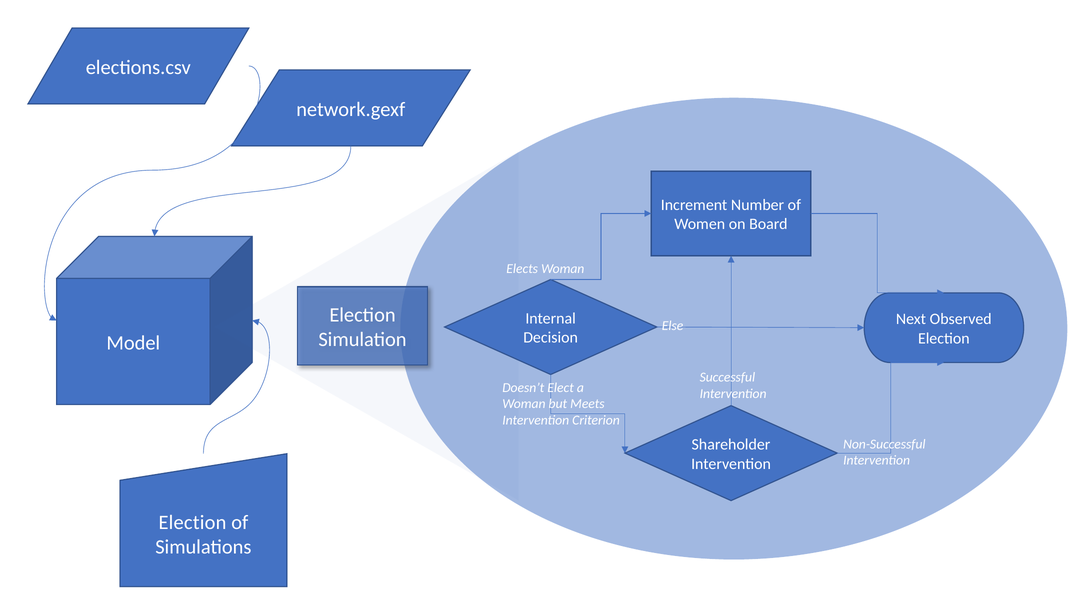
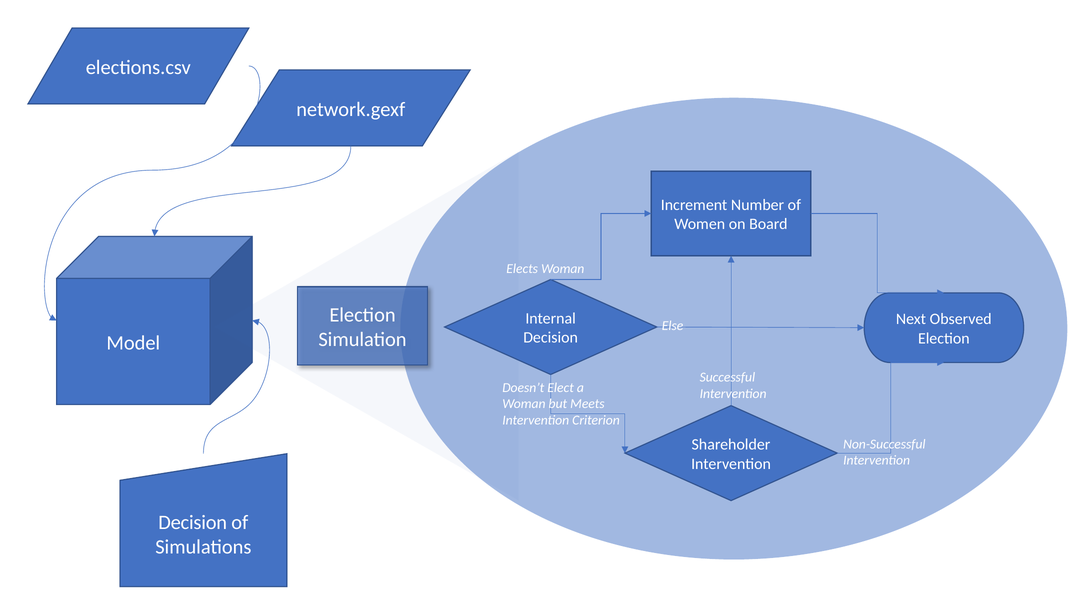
Election at (192, 523): Election -> Decision
